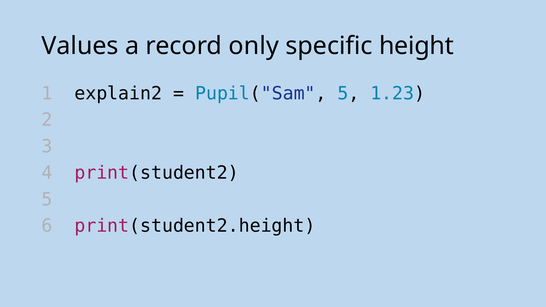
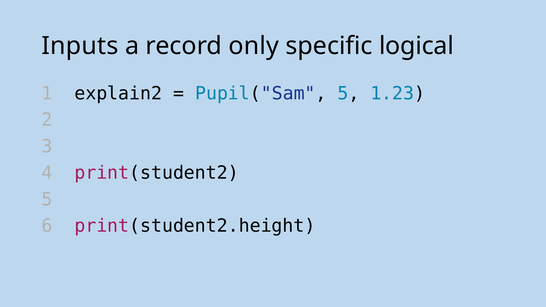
Values: Values -> Inputs
height: height -> logical
